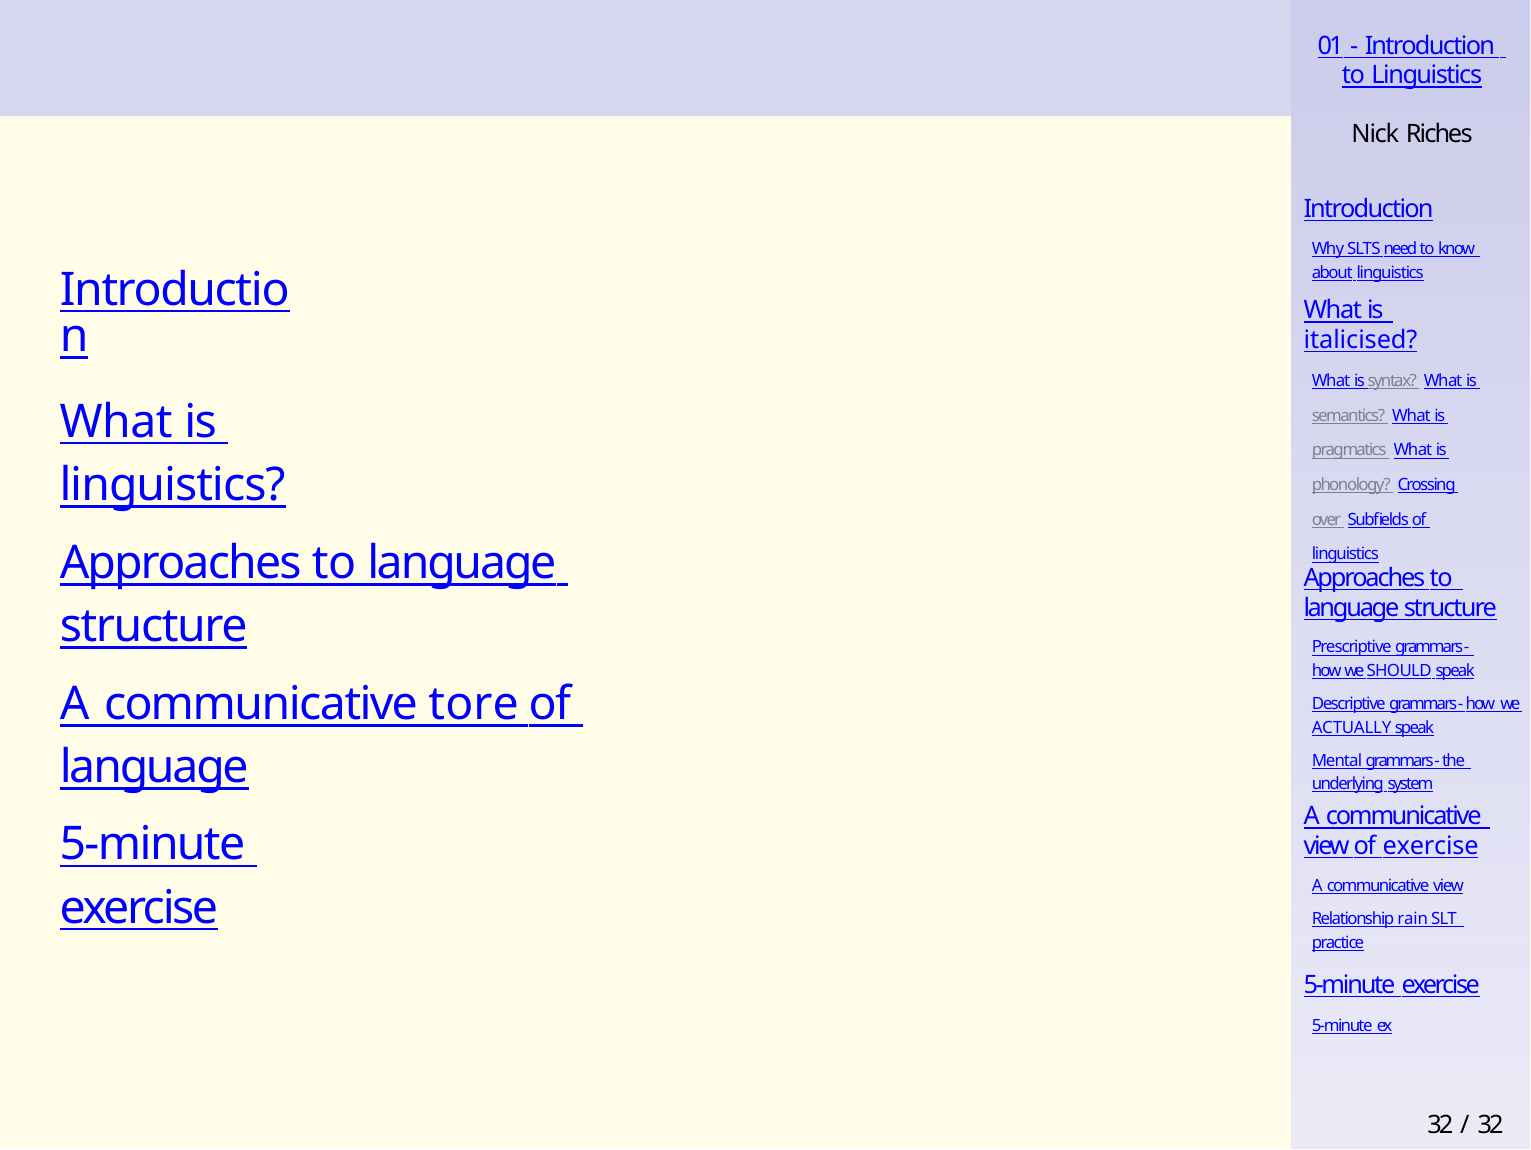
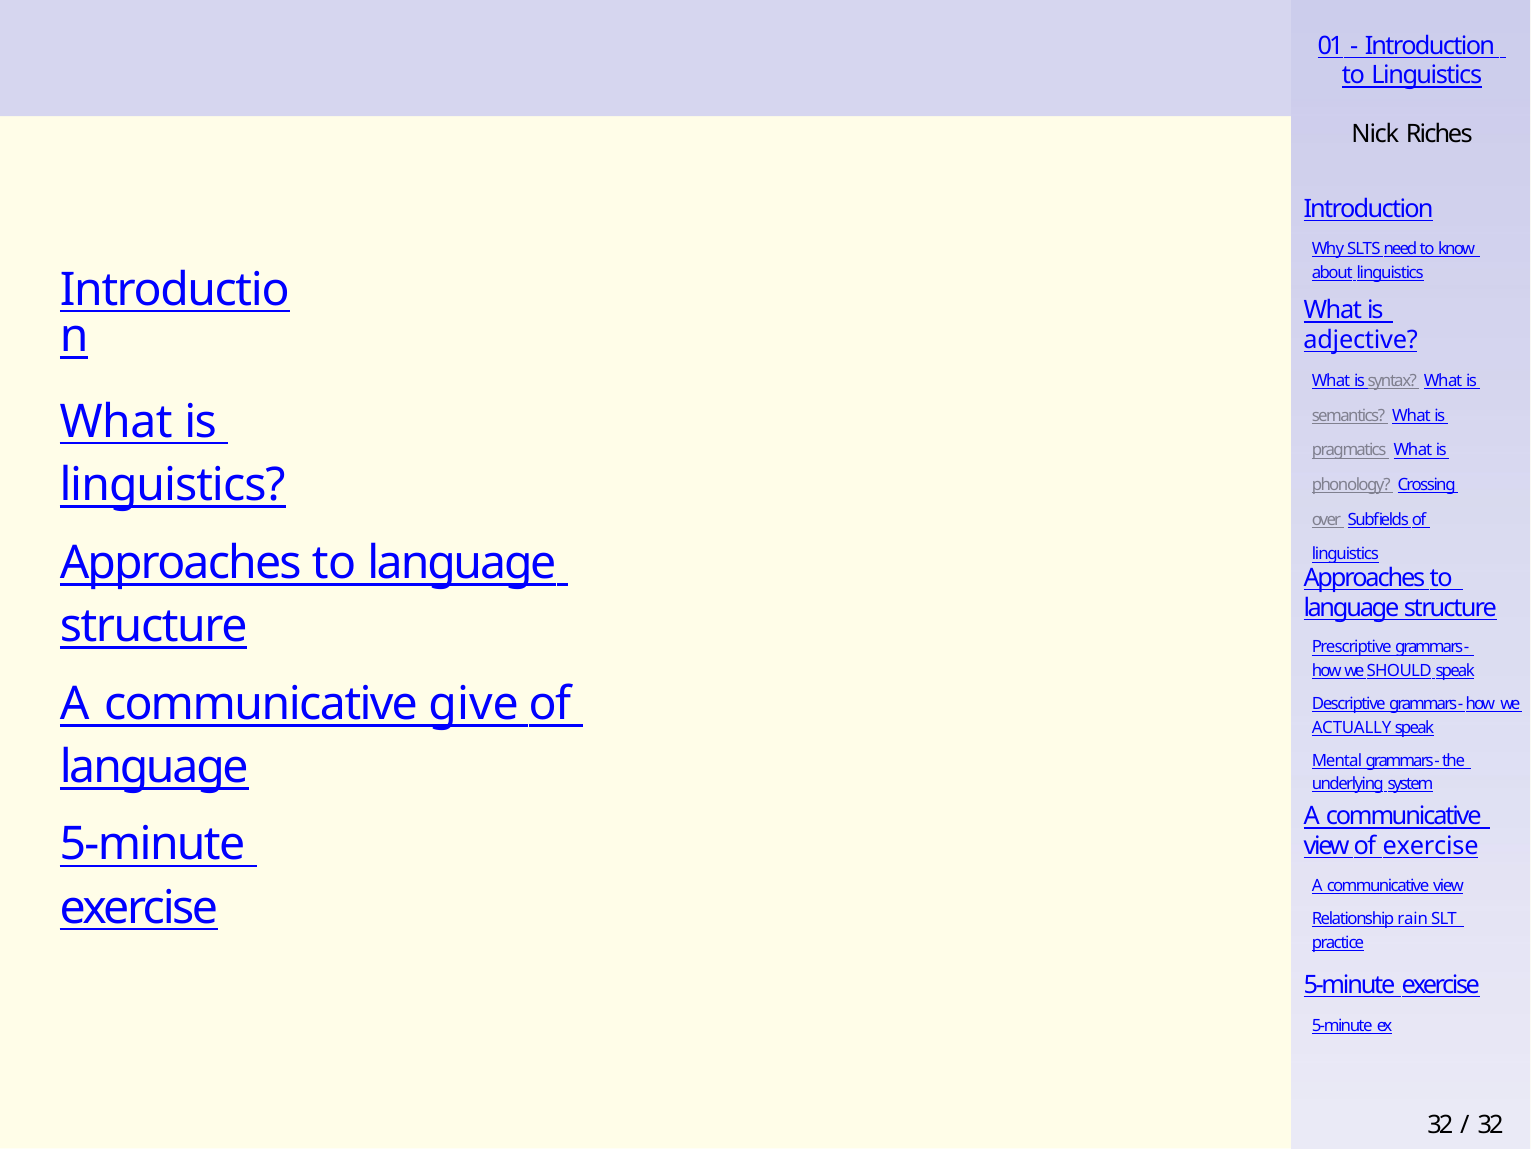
italicised: italicised -> adjective
tore: tore -> give
